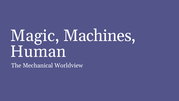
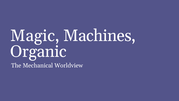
Human: Human -> Organic
